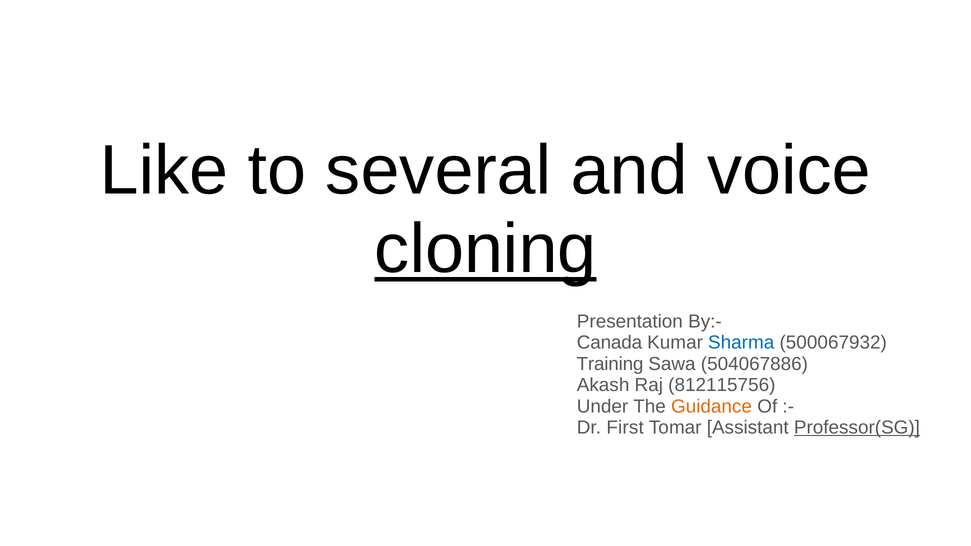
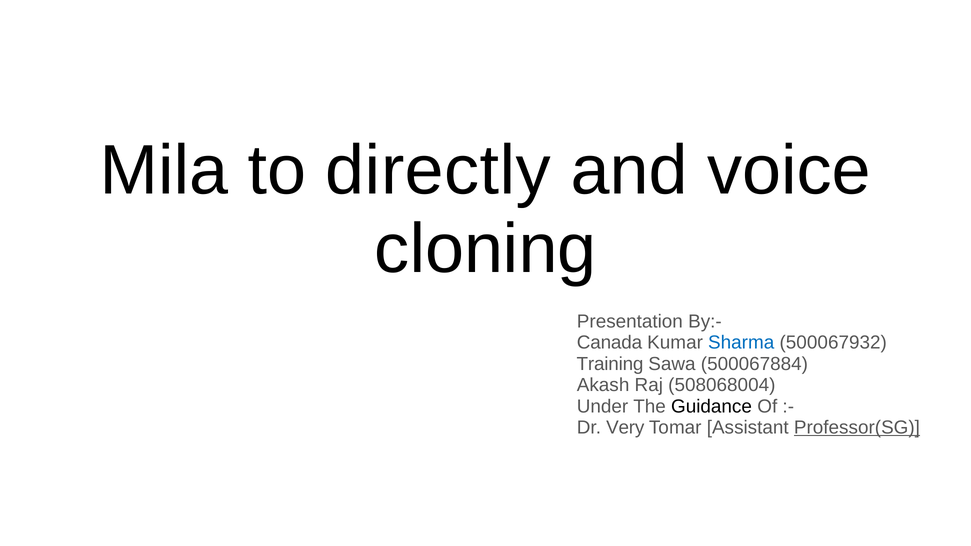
Like: Like -> Mila
several: several -> directly
cloning underline: present -> none
504067886: 504067886 -> 500067884
812115756: 812115756 -> 508068004
Guidance colour: orange -> black
First: First -> Very
